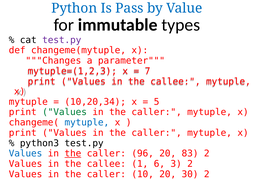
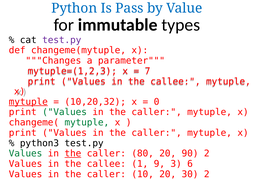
mytuple at (28, 102) underline: none -> present
10,20,34: 10,20,34 -> 10,20,32
5: 5 -> 0
mytuple at (87, 122) colour: blue -> green
Values at (26, 154) colour: blue -> green
96: 96 -> 80
83: 83 -> 90
6: 6 -> 9
3 2: 2 -> 6
